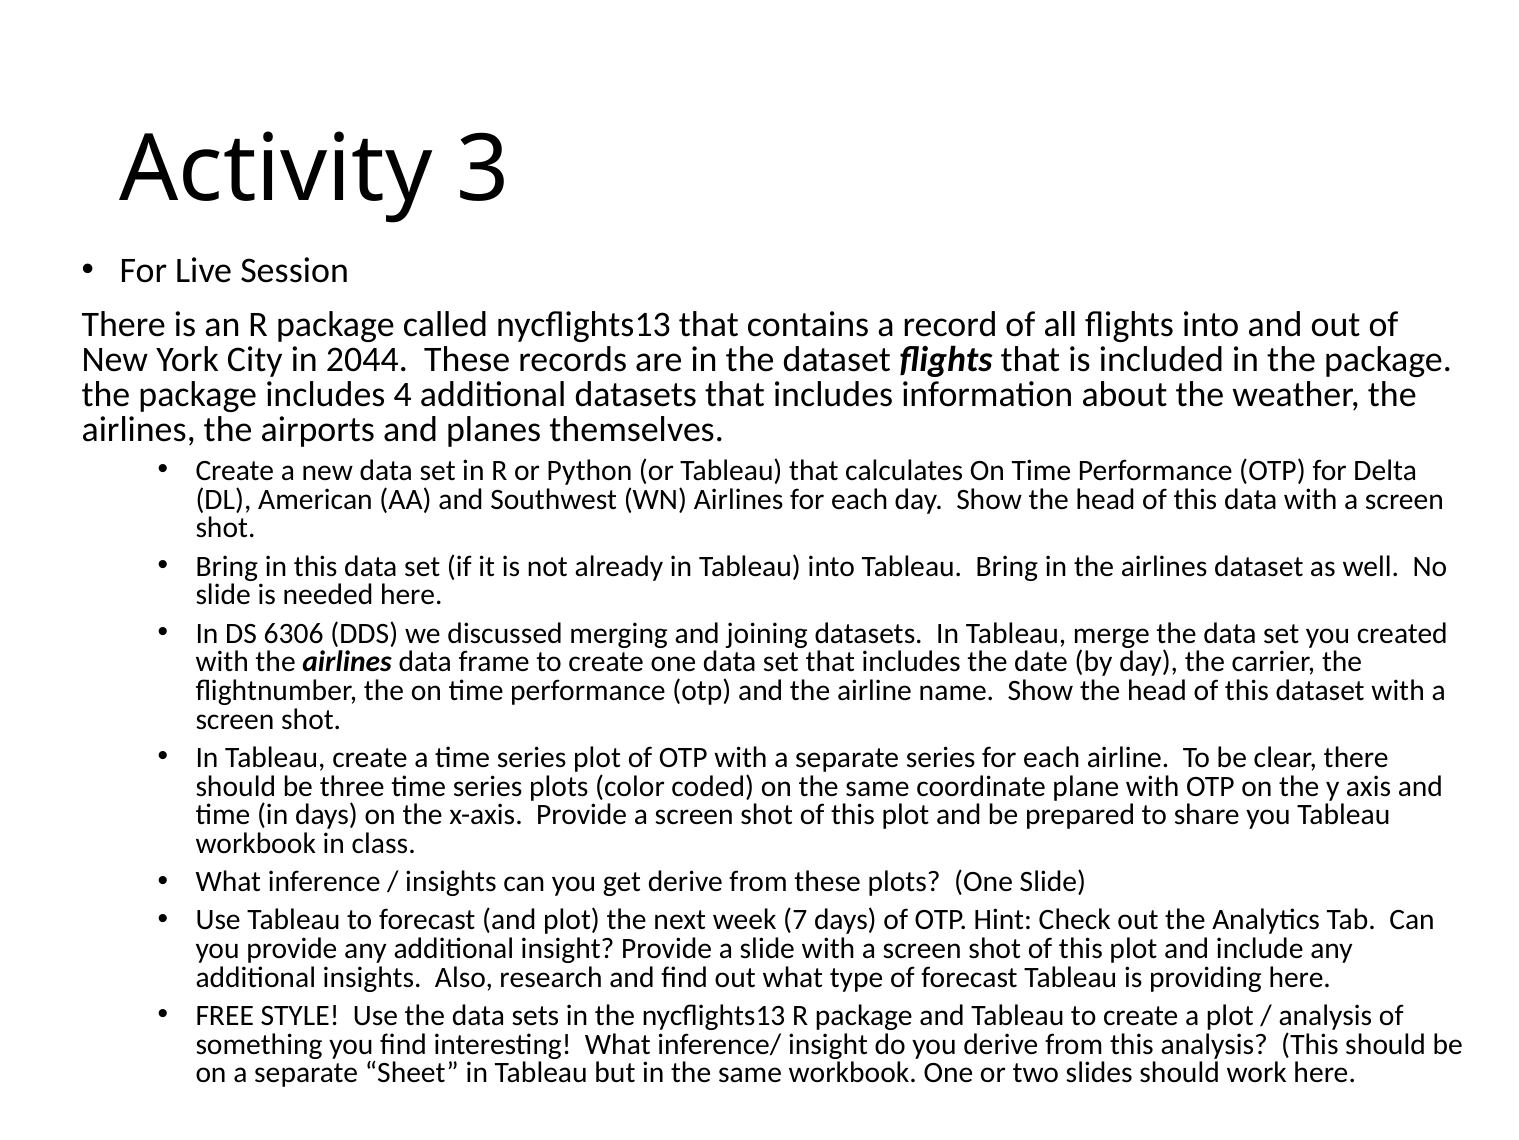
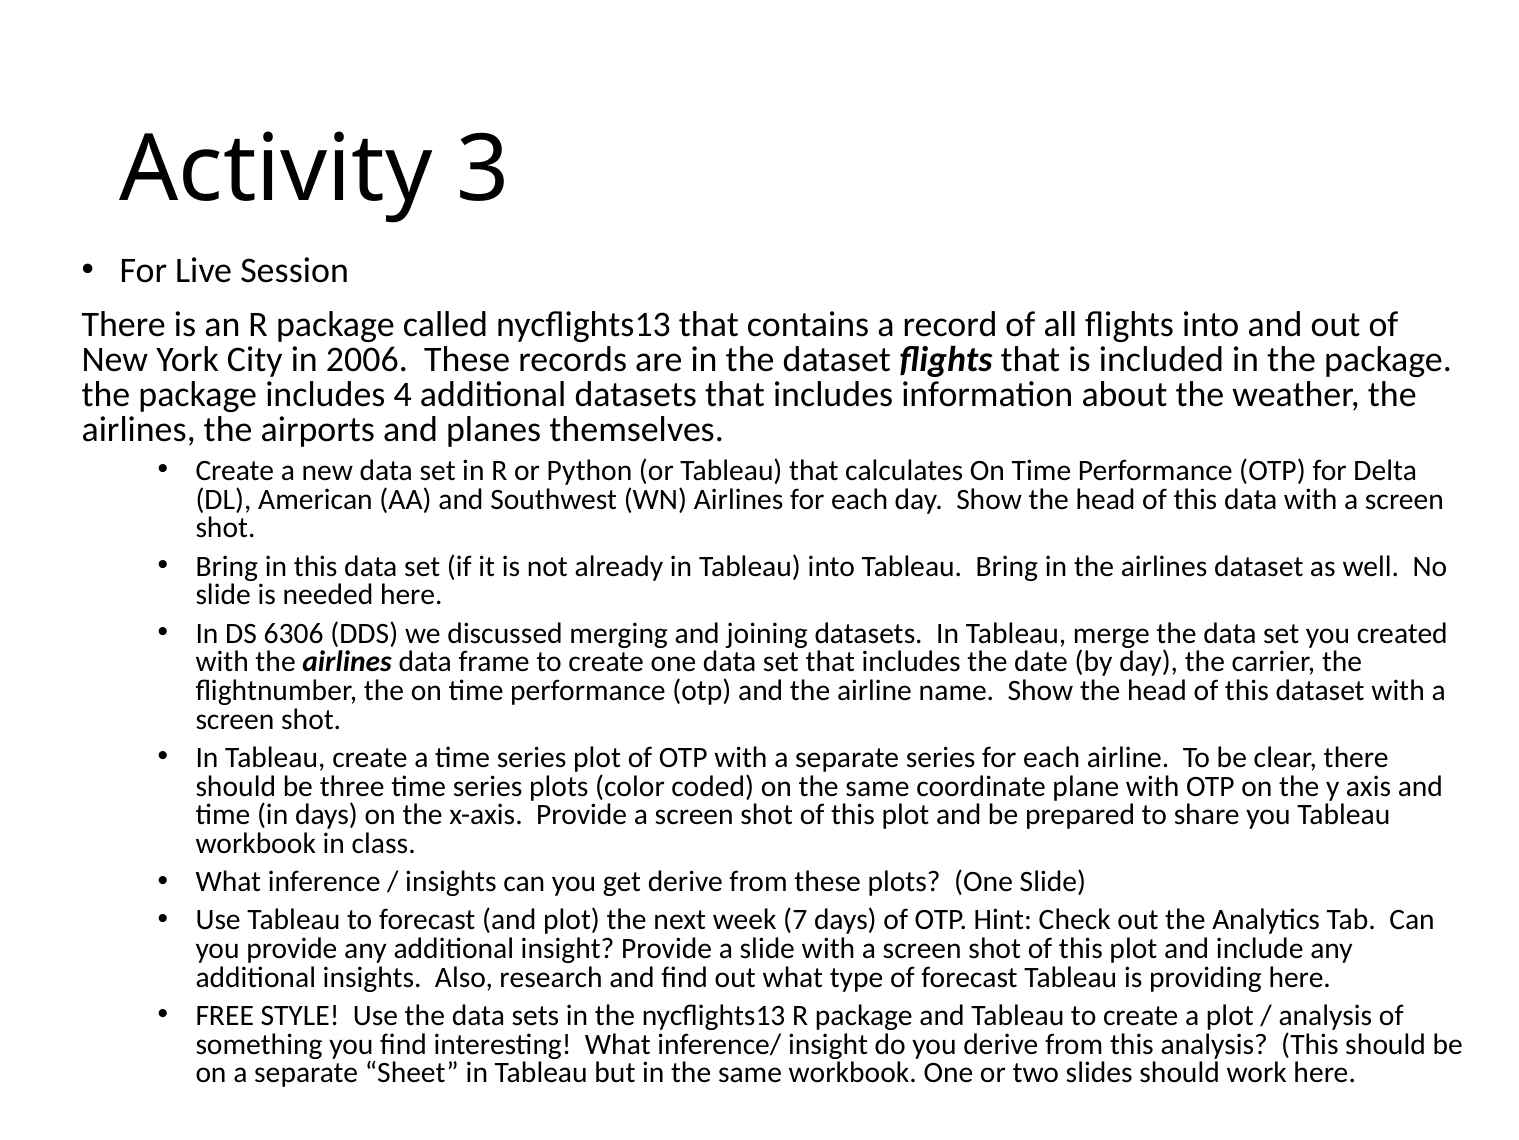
2044: 2044 -> 2006
